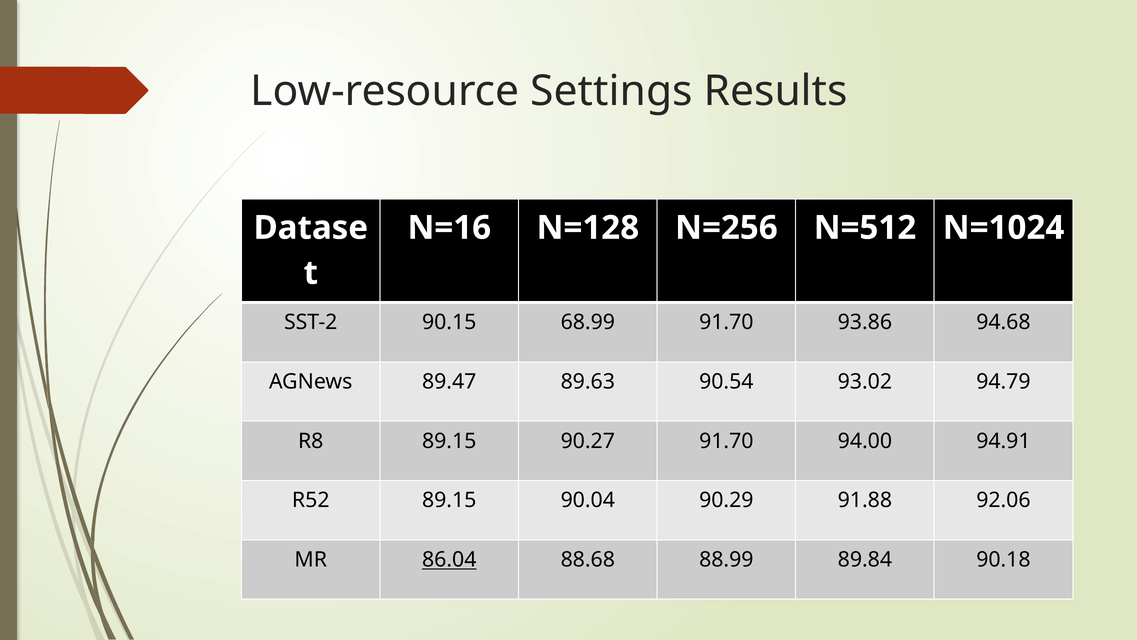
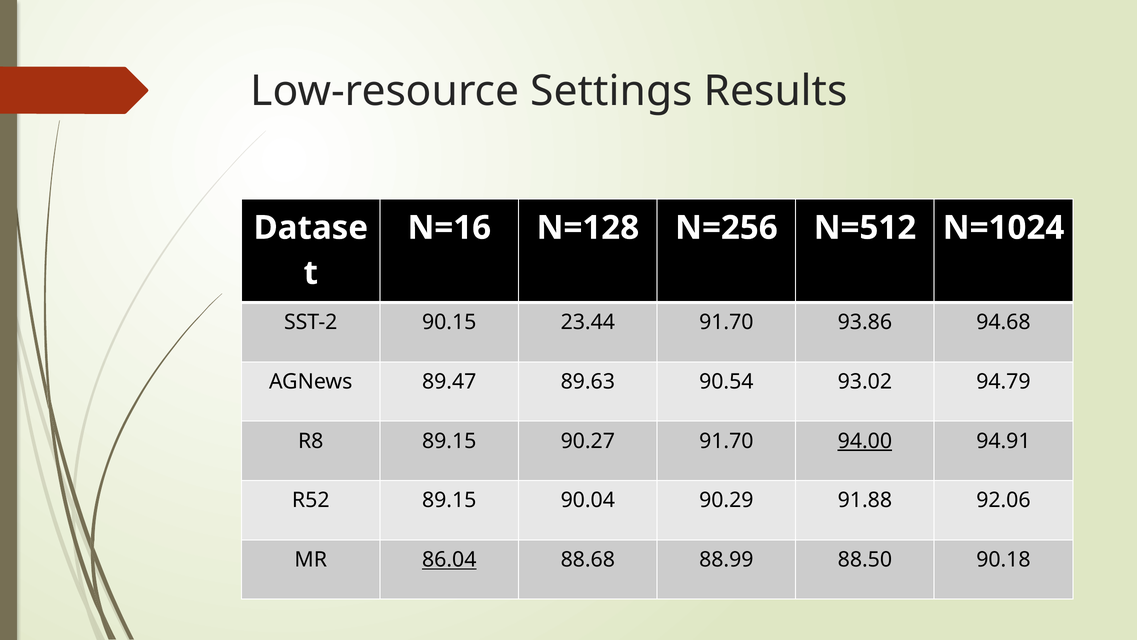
68.99: 68.99 -> 23.44
94.00 underline: none -> present
89.84: 89.84 -> 88.50
